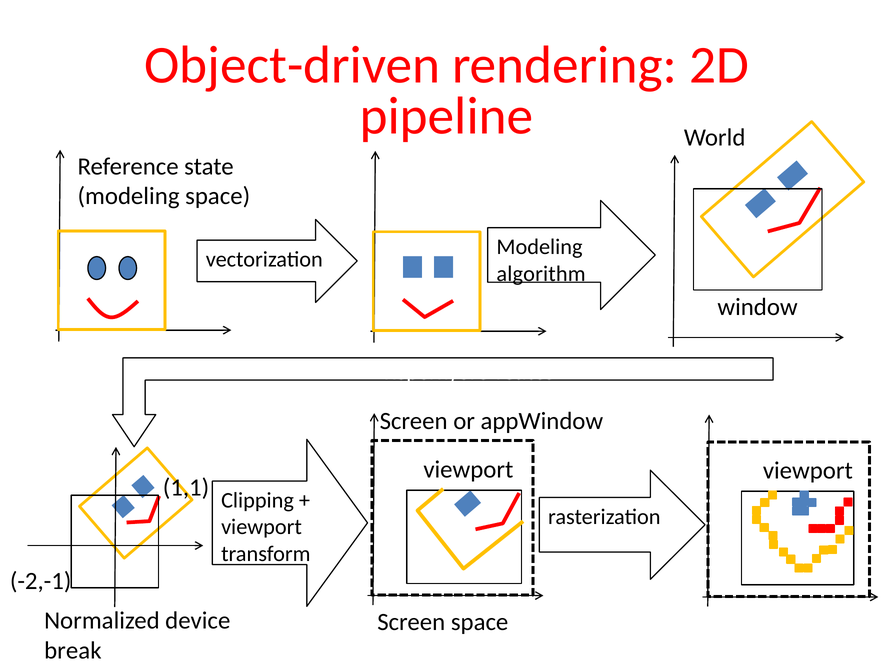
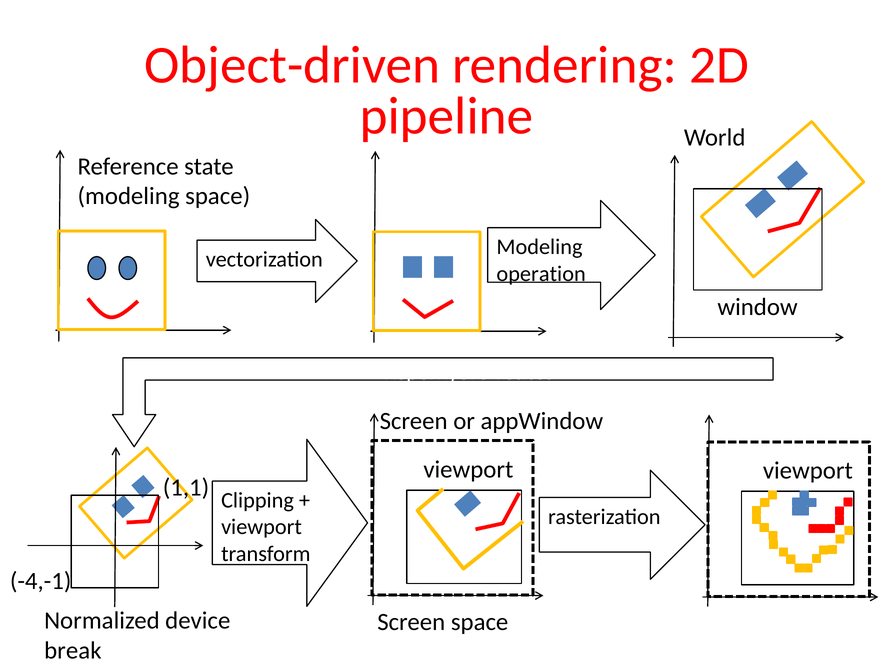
algorithm: algorithm -> operation
-2,-1: -2,-1 -> -4,-1
